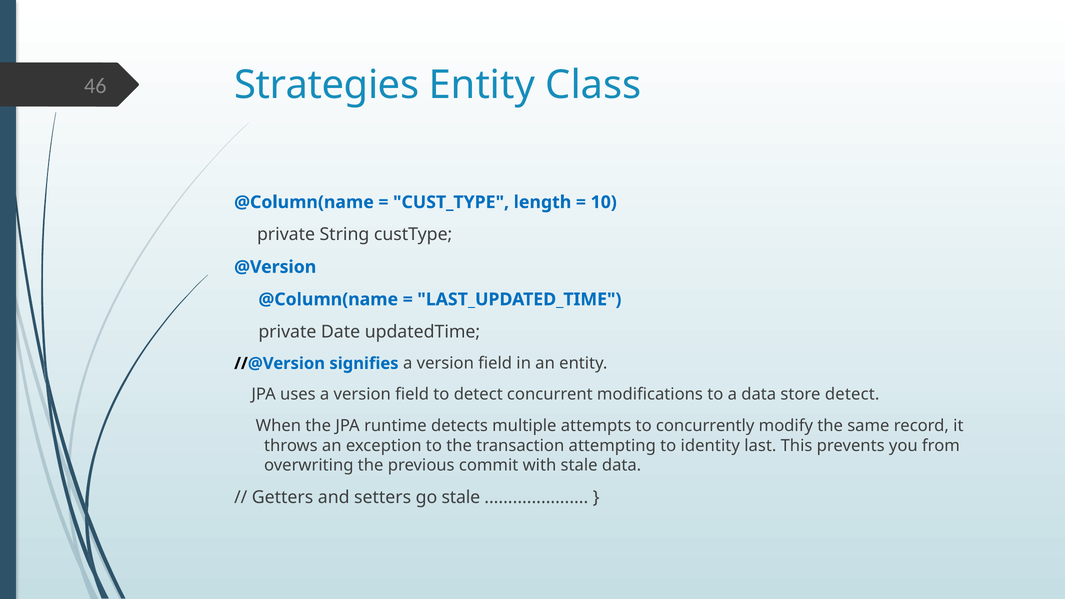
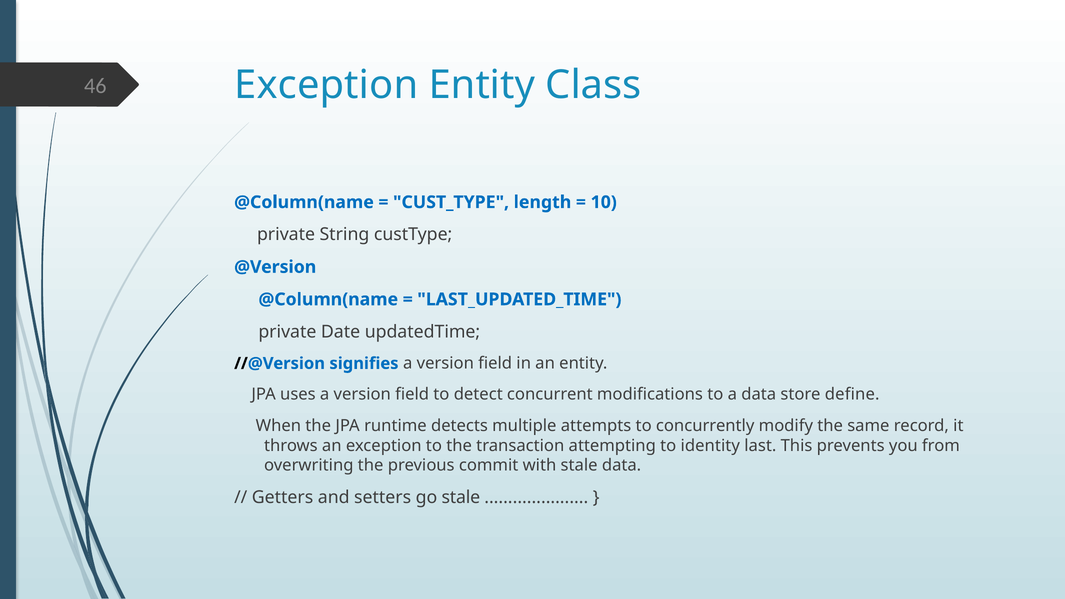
Strategies at (327, 85): Strategies -> Exception
store detect: detect -> define
